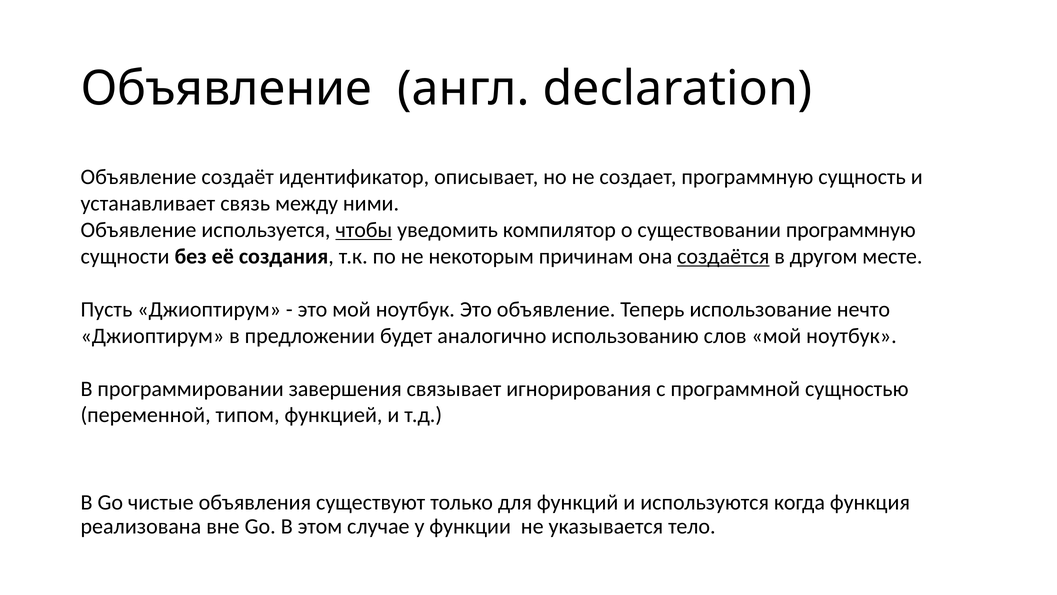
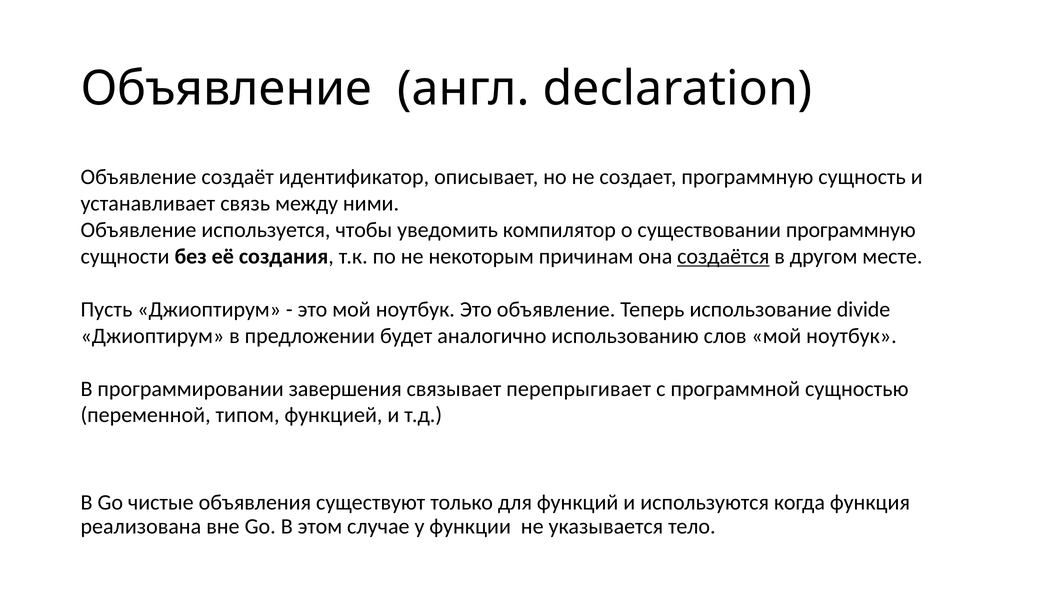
чтобы underline: present -> none
нечто: нечто -> divide
игнорирования: игнорирования -> перепрыгивает
